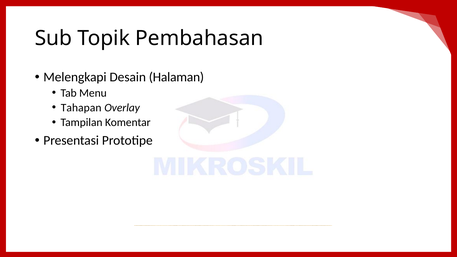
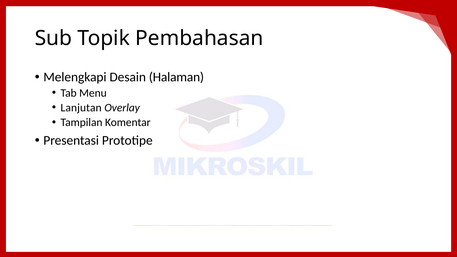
Tahapan: Tahapan -> Lanjutan
